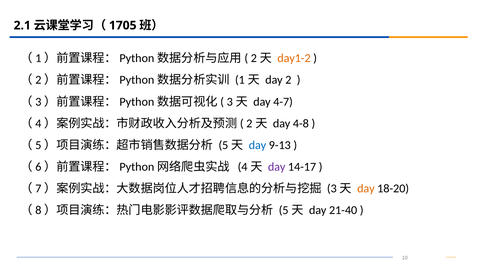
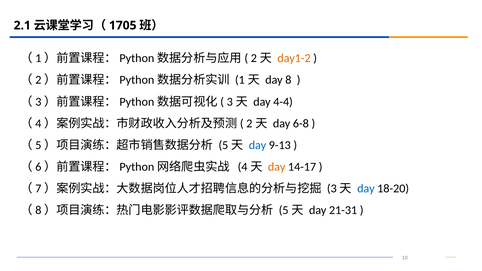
2: 2 -> 8
4-7: 4-7 -> 4-4
4-8: 4-8 -> 6-8
day at (277, 167) colour: purple -> orange
day at (366, 188) colour: orange -> blue
21-40: 21-40 -> 21-31
